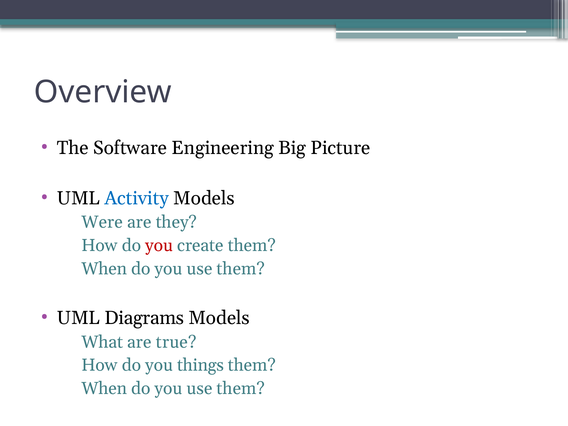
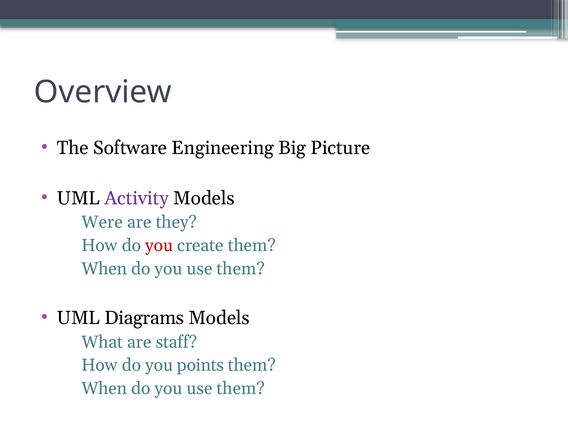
Activity colour: blue -> purple
true: true -> staff
things: things -> points
